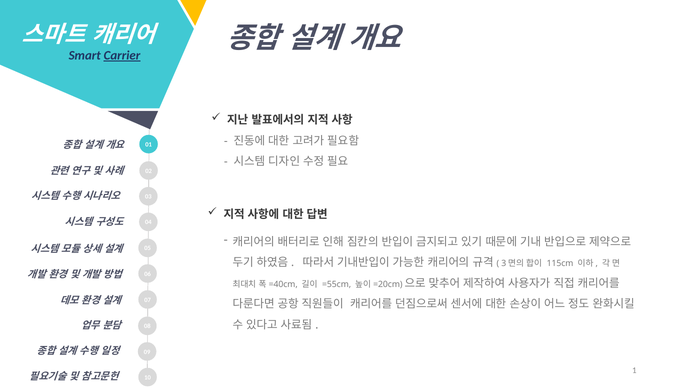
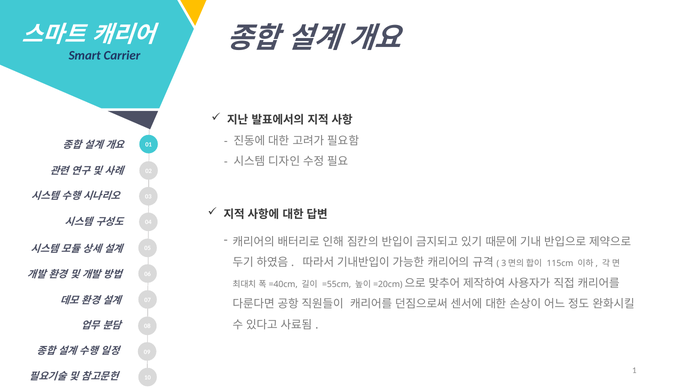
Carrier underline: present -> none
